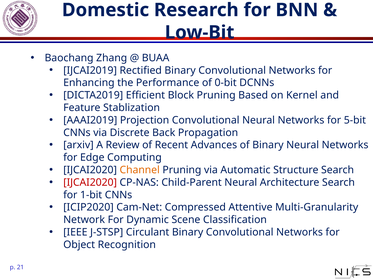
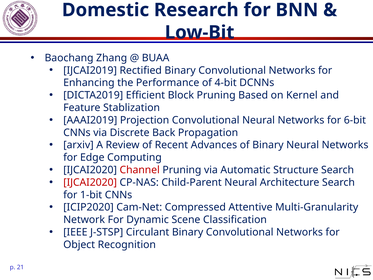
0-bit: 0-bit -> 4-bit
5-bit: 5-bit -> 6-bit
Channel colour: orange -> red
